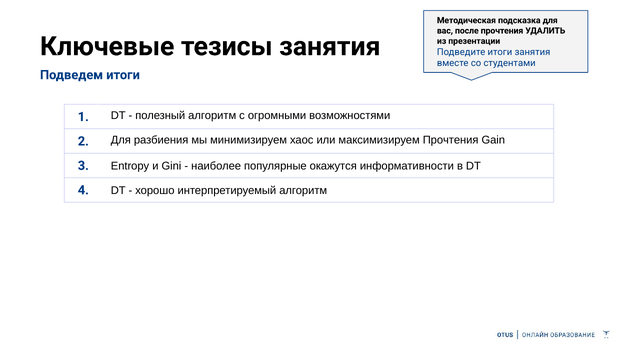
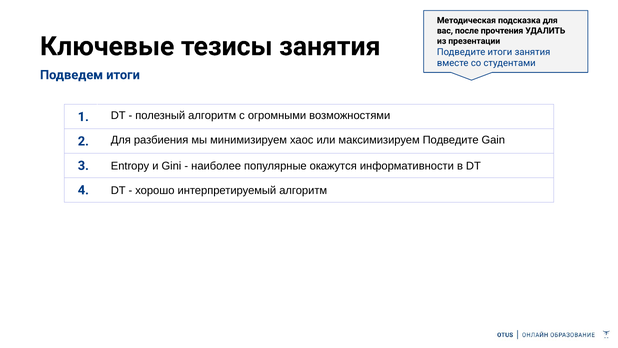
максимизируем Прочтения: Прочтения -> Подведите
